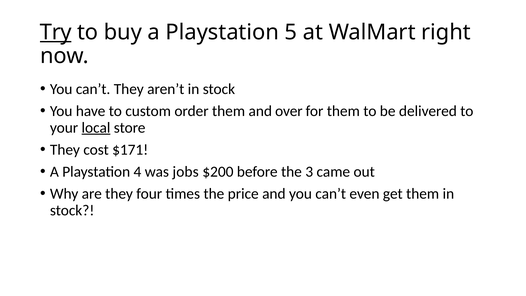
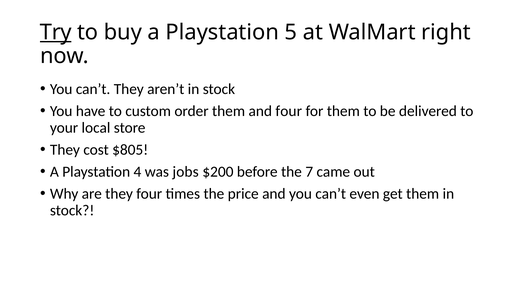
and over: over -> four
local underline: present -> none
$171: $171 -> $805
3: 3 -> 7
